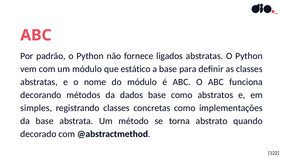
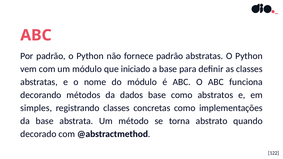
fornece ligados: ligados -> padrão
estático: estático -> iniciado
